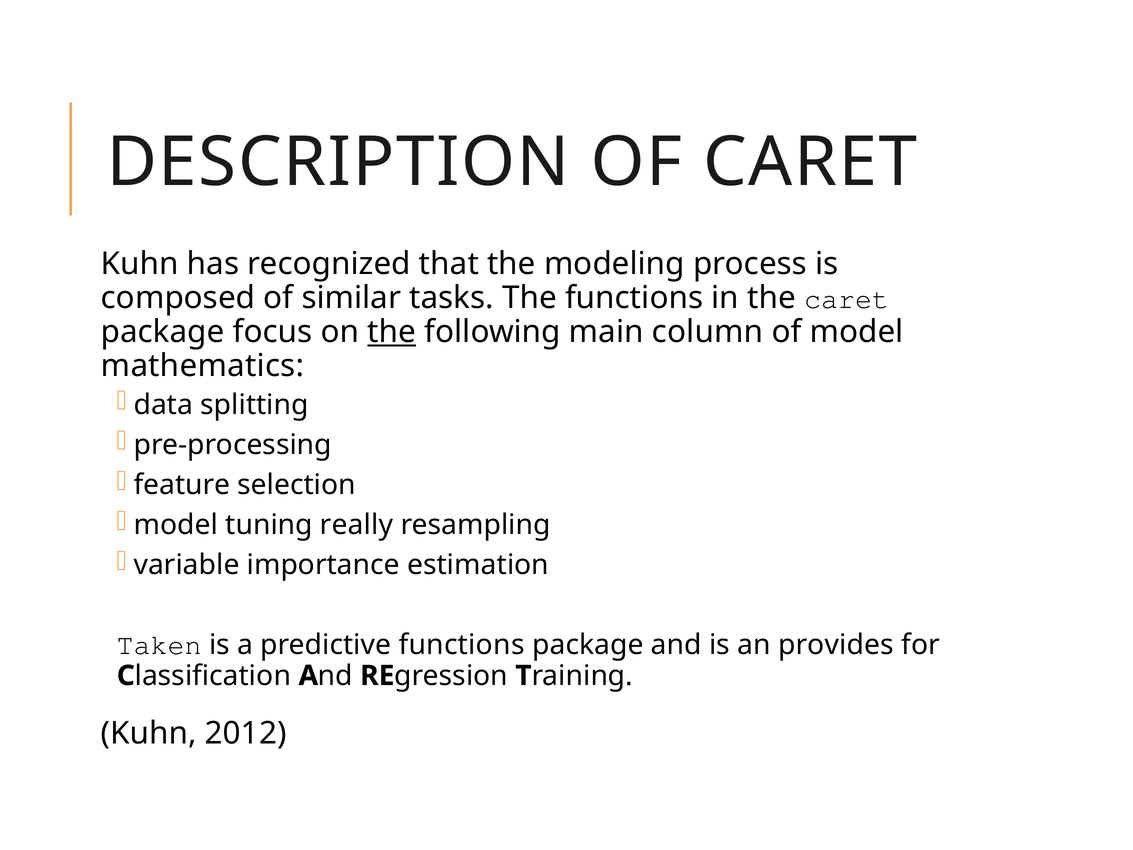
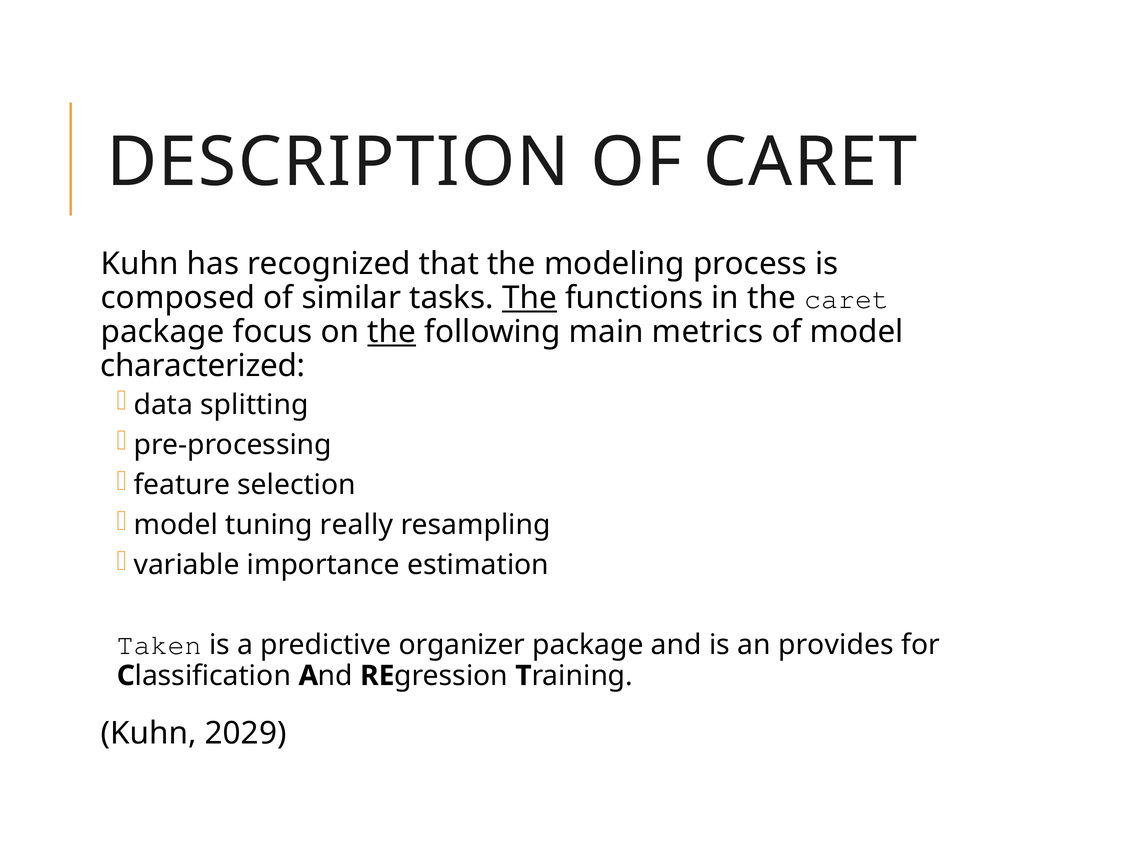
The at (530, 298) underline: none -> present
column: column -> metrics
mathematics: mathematics -> characterized
predictive functions: functions -> organizer
2012: 2012 -> 2029
